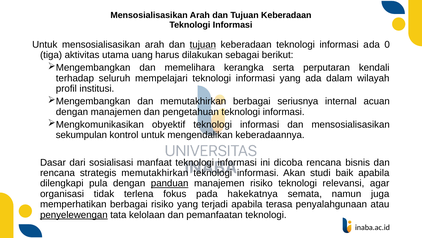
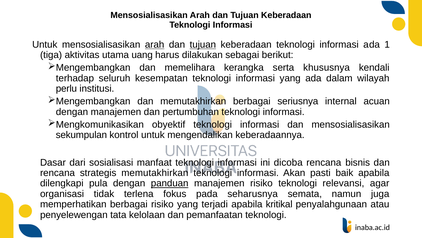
arah at (155, 45) underline: none -> present
0: 0 -> 1
perputaran: perputaran -> khususnya
mempelajari: mempelajari -> kesempatan
profil: profil -> perlu
pengetahuan: pengetahuan -> pertumbuhan
studi: studi -> pasti
hakekatnya: hakekatnya -> seharusnya
terasa: terasa -> kritikal
penyelewengan underline: present -> none
